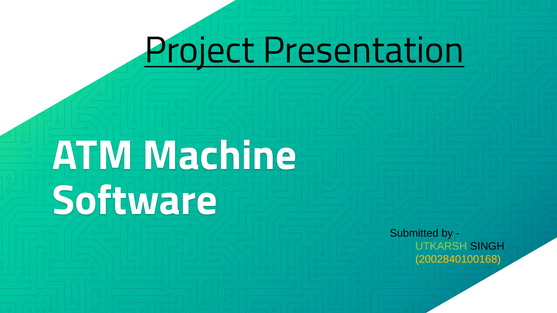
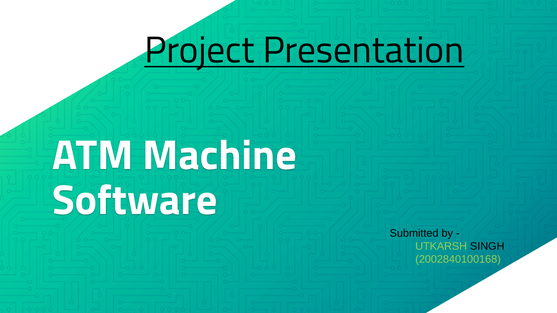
2002840100168 colour: yellow -> light green
